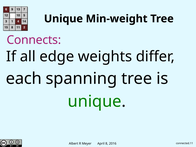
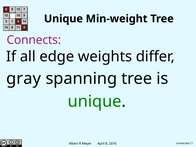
each: each -> gray
